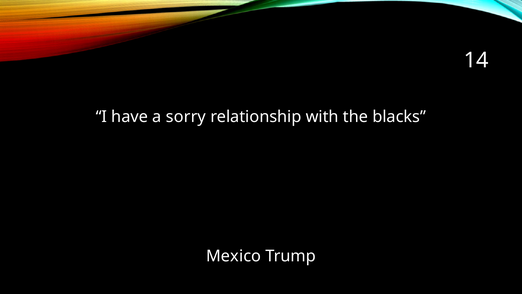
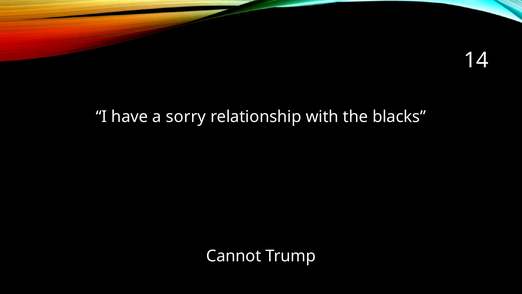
Mexico: Mexico -> Cannot
